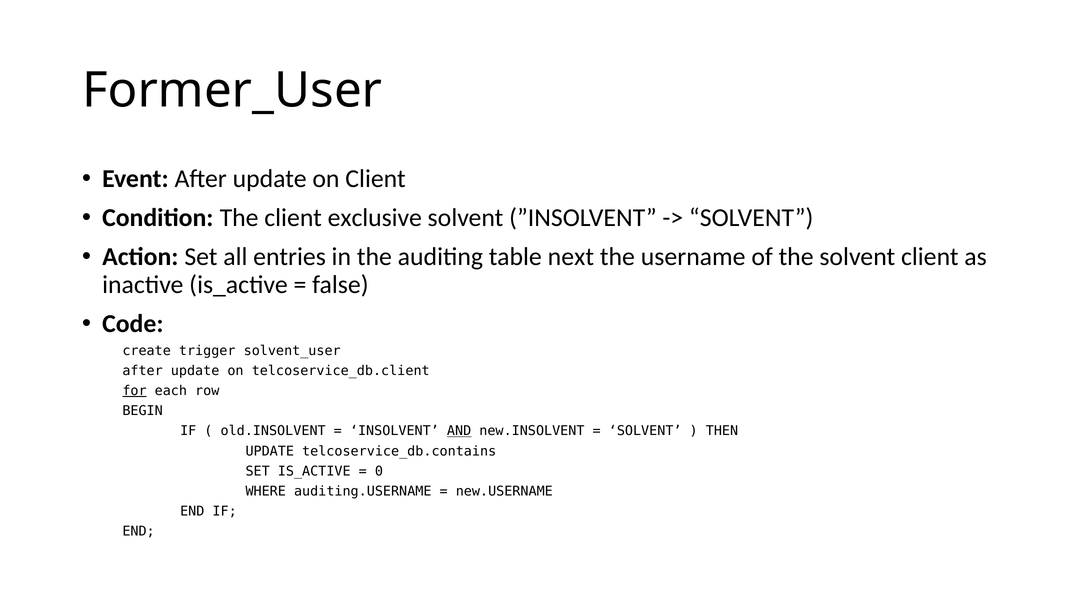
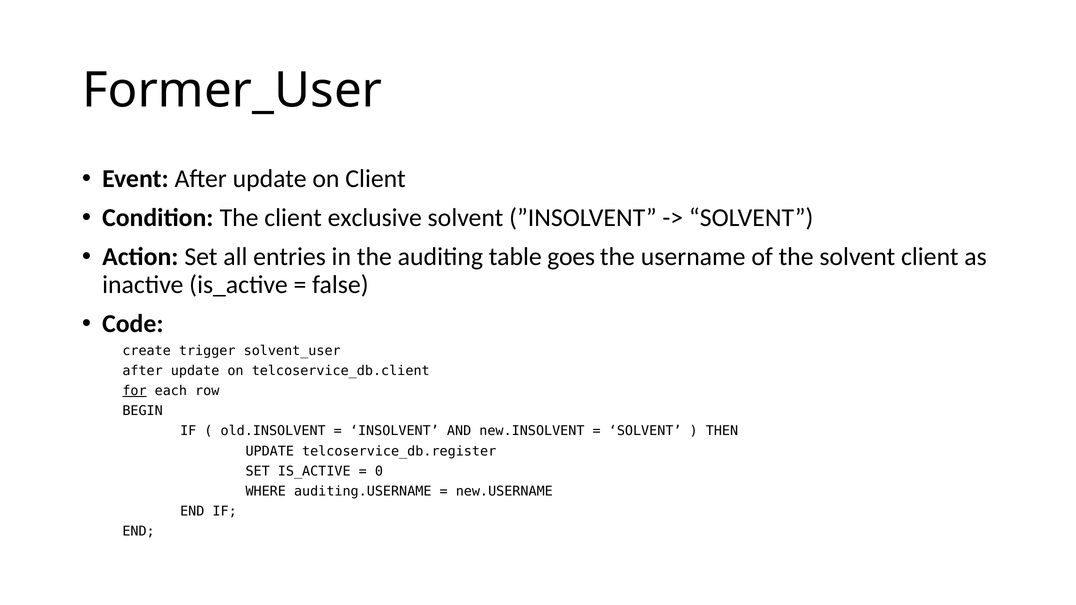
next: next -> goes
AND underline: present -> none
telcoservice_db.contains: telcoservice_db.contains -> telcoservice_db.register
